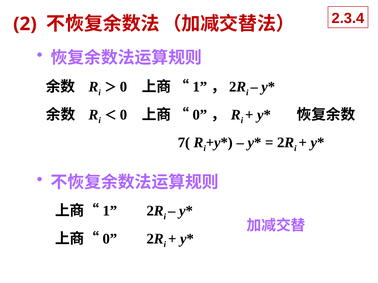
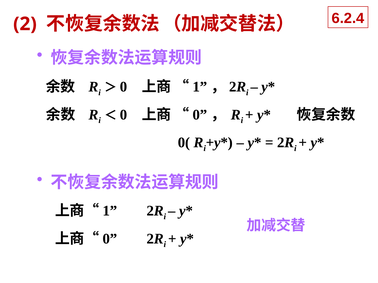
2.3.4: 2.3.4 -> 6.2.4
7(: 7( -> 0(
